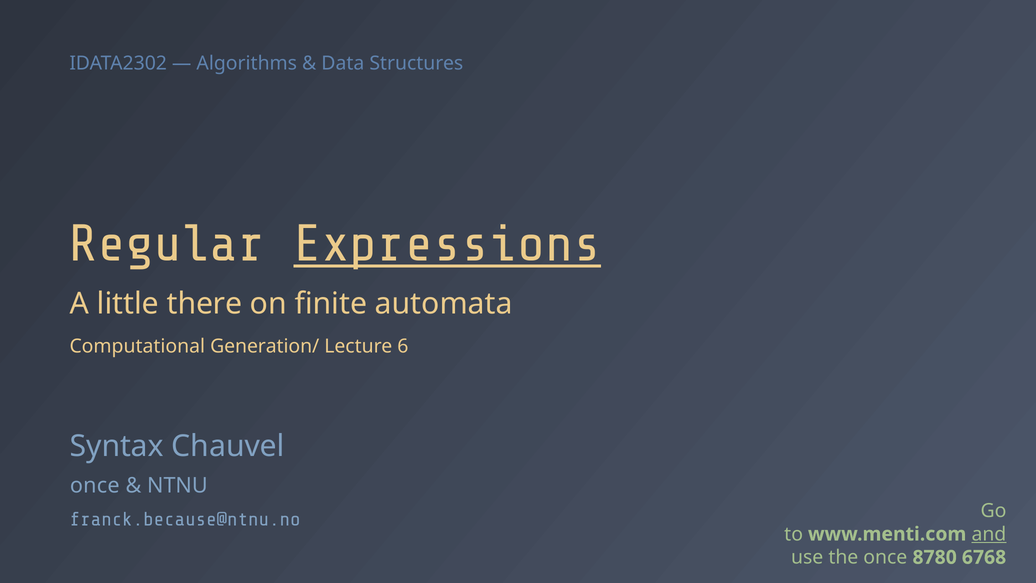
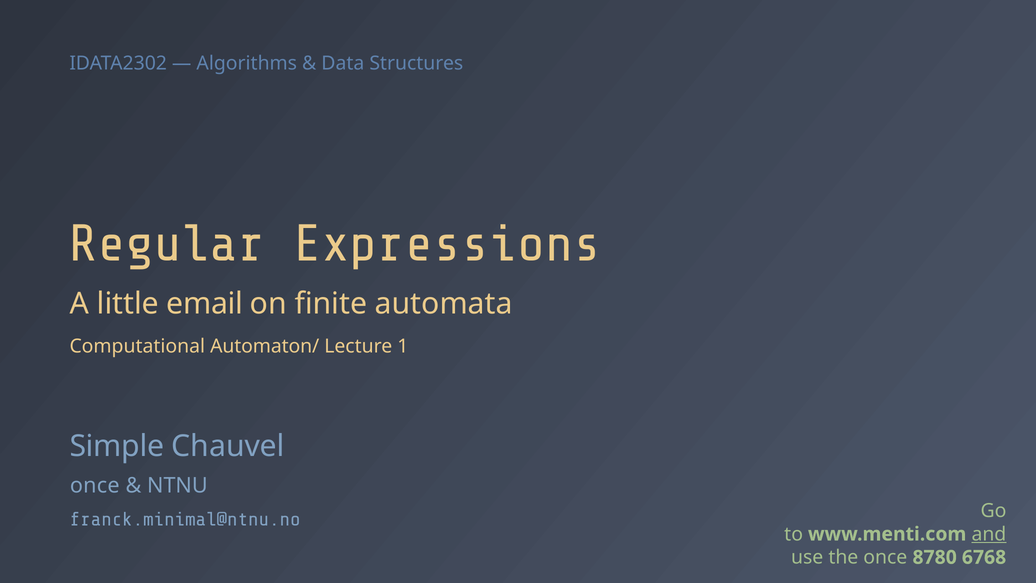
Expressions underline: present -> none
there: there -> email
Generation/: Generation/ -> Automaton/
6: 6 -> 1
Syntax: Syntax -> Simple
franck.because@ntnu.no: franck.because@ntnu.no -> franck.minimal@ntnu.no
